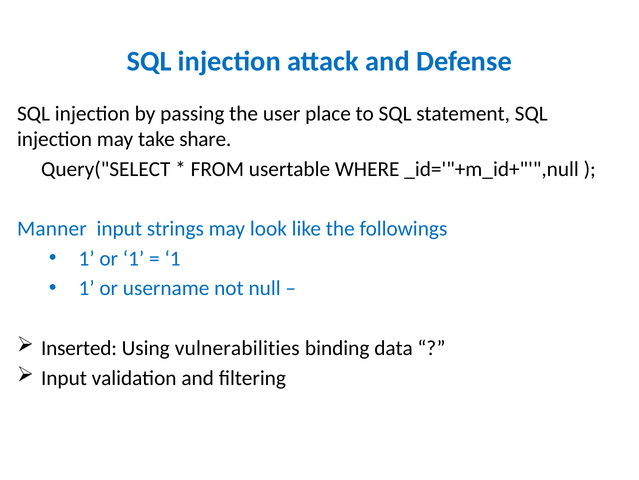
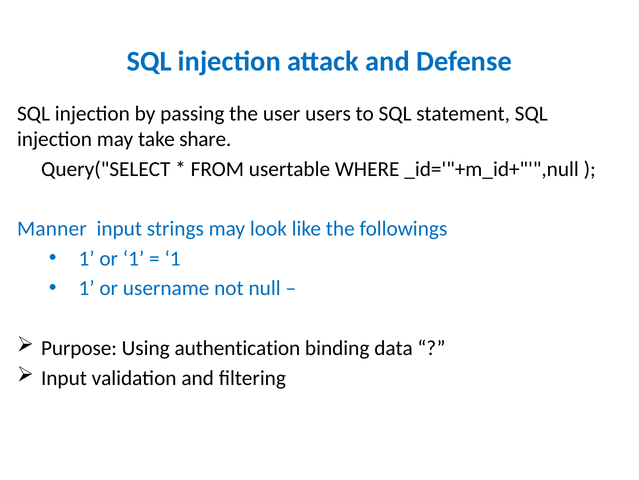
place: place -> users
Inserted: Inserted -> Purpose
vulnerabilities: vulnerabilities -> authentication
